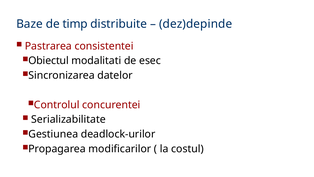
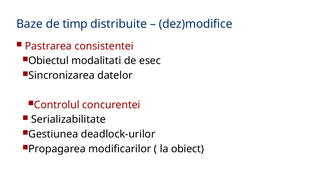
dez)depinde: dez)depinde -> dez)modifice
costul: costul -> obiect
